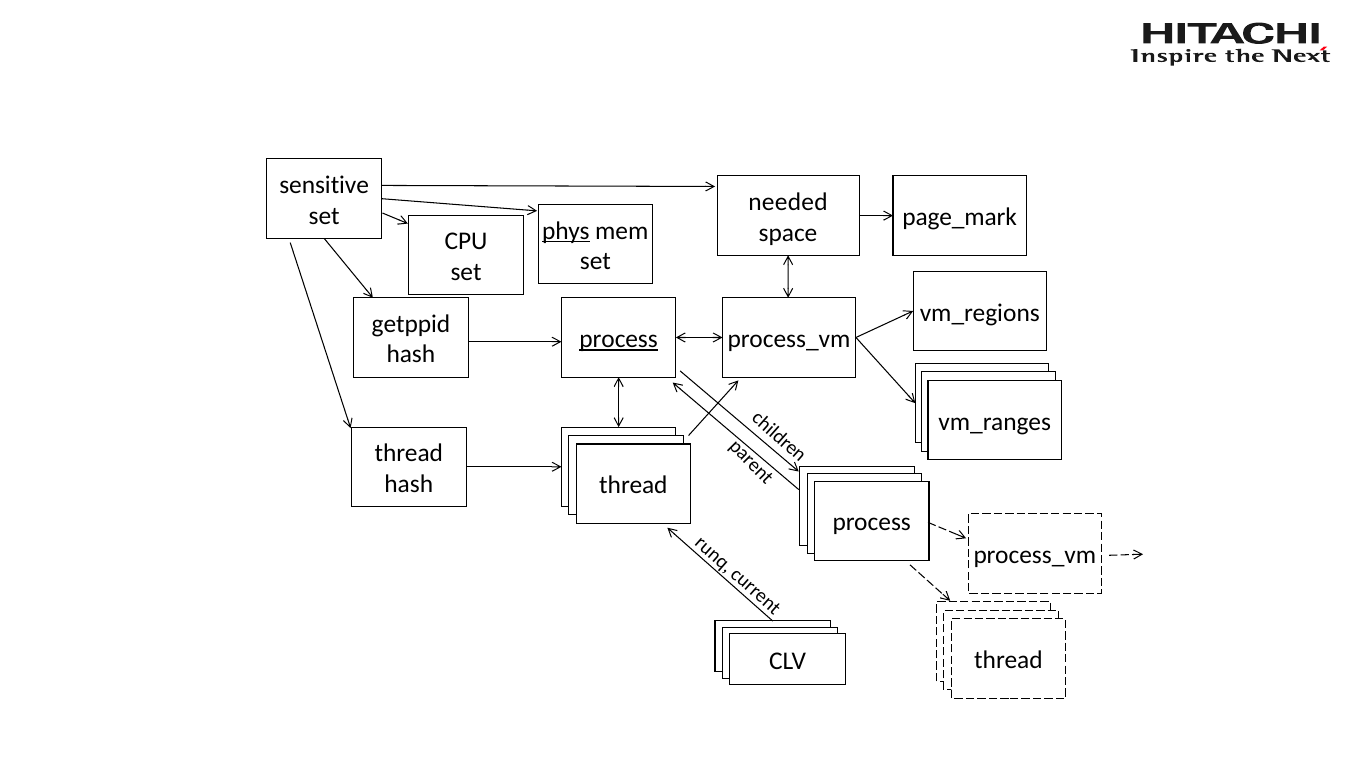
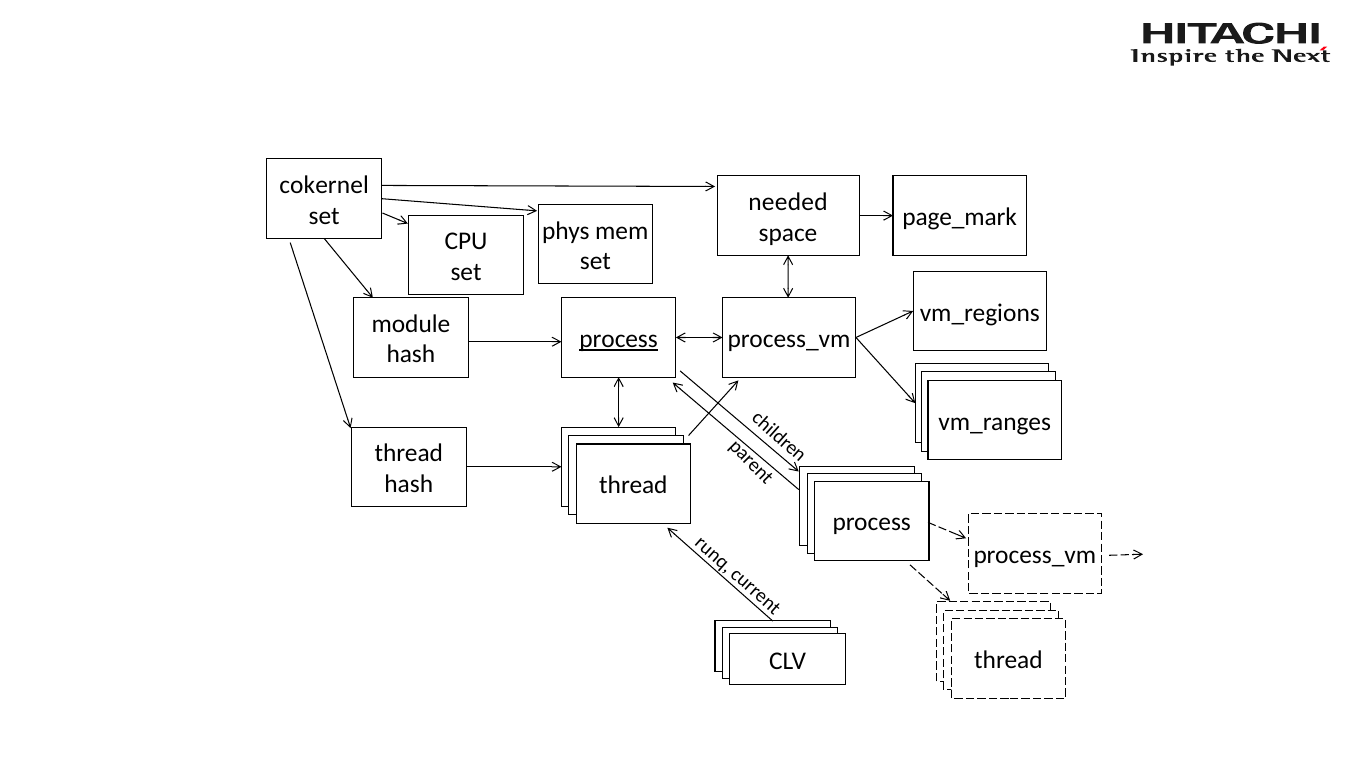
sensitive: sensitive -> cokernel
phys underline: present -> none
getppid: getppid -> module
